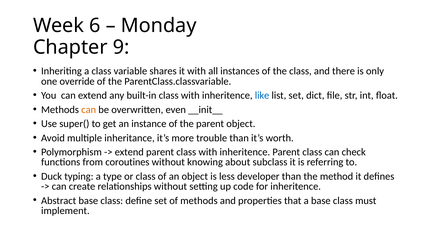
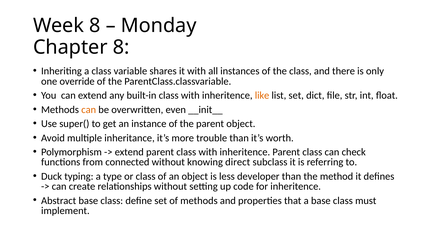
Week 6: 6 -> 8
Chapter 9: 9 -> 8
like colour: blue -> orange
coroutines: coroutines -> connected
about: about -> direct
